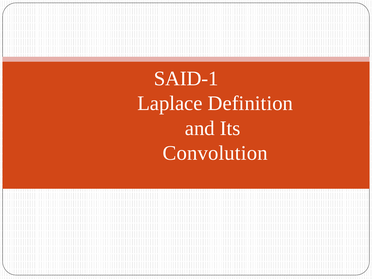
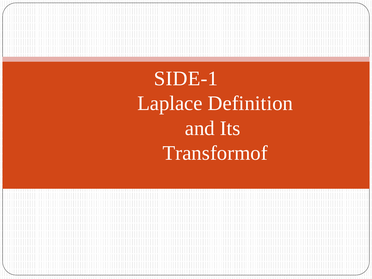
SAID-1: SAID-1 -> SIDE-1
Convolution: Convolution -> Transformof
